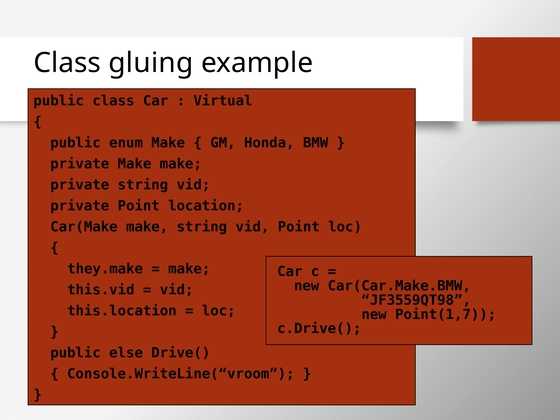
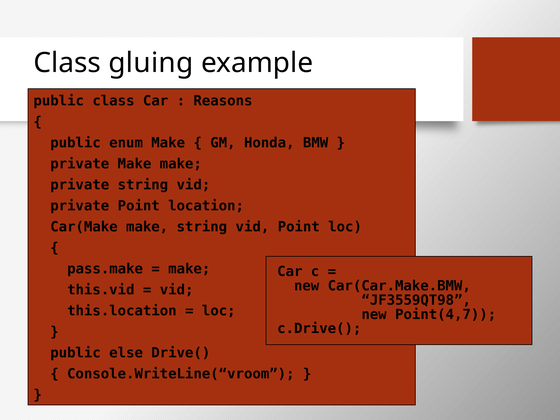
Virtual: Virtual -> Reasons
they.make: they.make -> pass.make
Point(1,7: Point(1,7 -> Point(4,7
